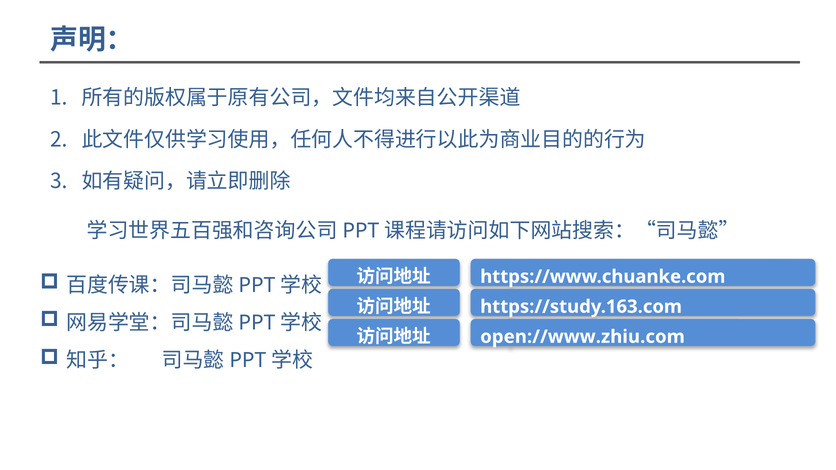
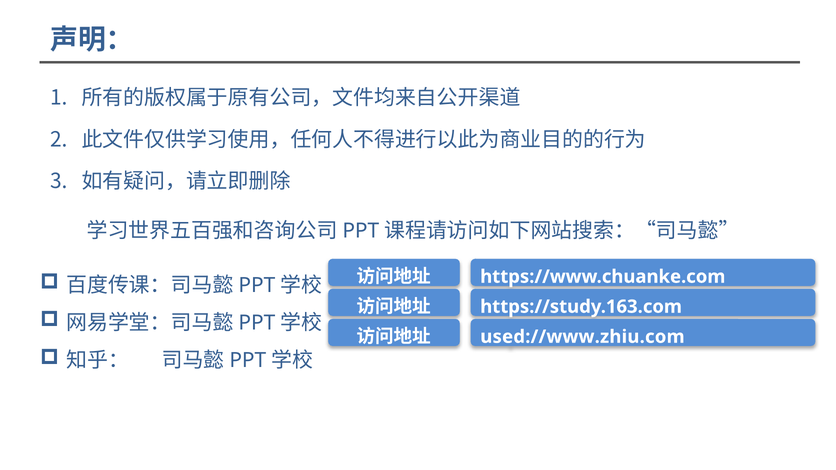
open://www.zhiu.com: open://www.zhiu.com -> used://www.zhiu.com
